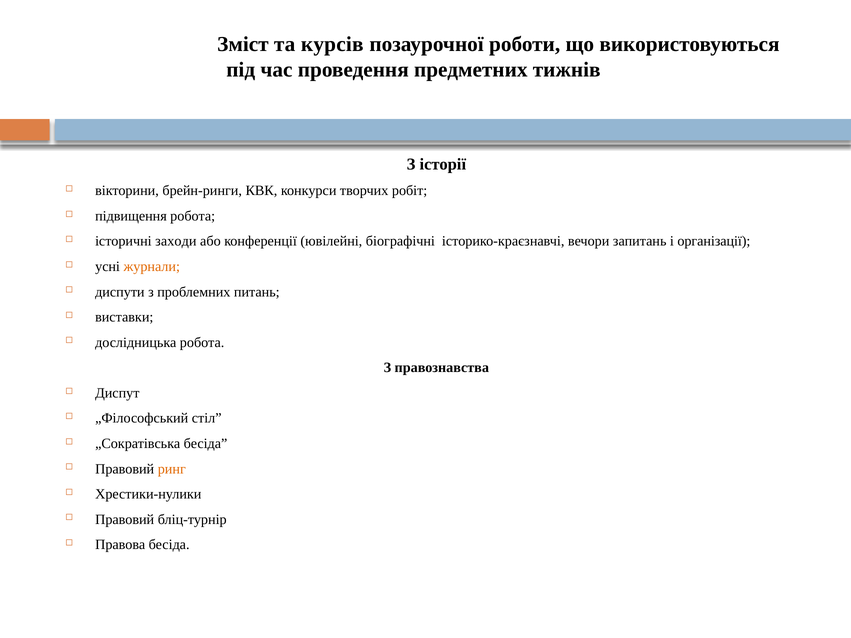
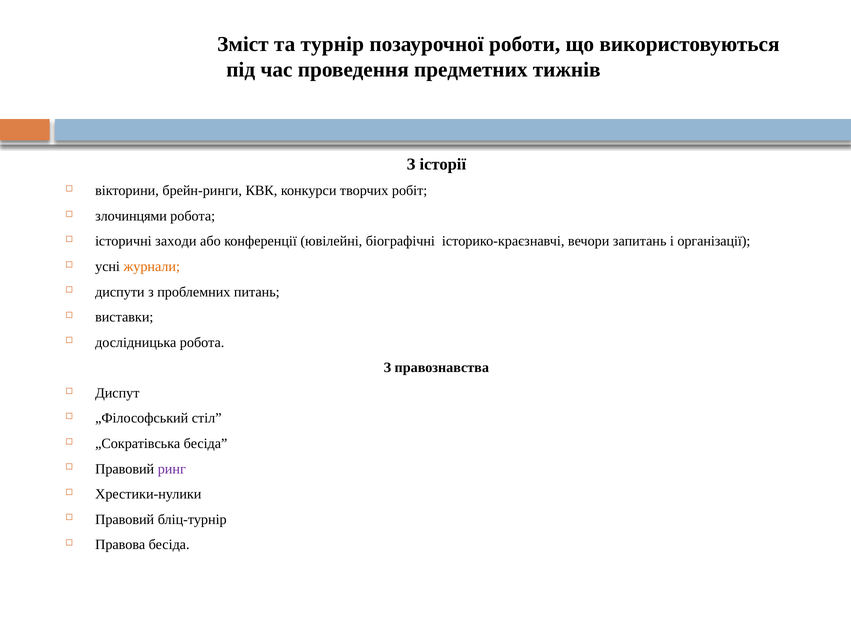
курсів: курсів -> турнір
підвищення: підвищення -> злочинцями
ринг colour: orange -> purple
